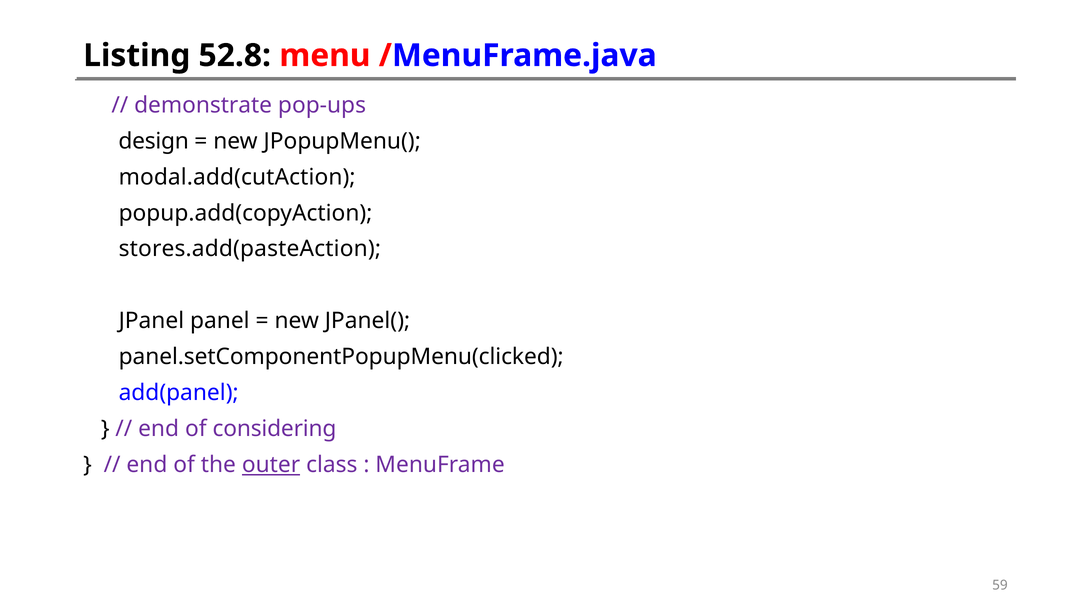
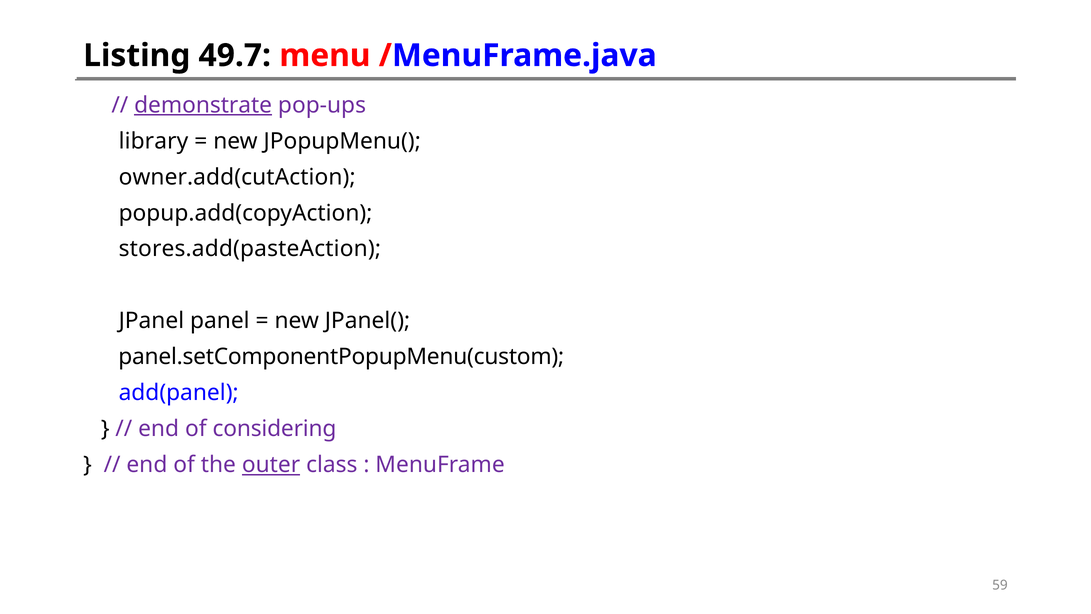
52.8: 52.8 -> 49.7
demonstrate underline: none -> present
design: design -> library
modal.add(cutAction: modal.add(cutAction -> owner.add(cutAction
panel.setComponentPopupMenu(clicked: panel.setComponentPopupMenu(clicked -> panel.setComponentPopupMenu(custom
